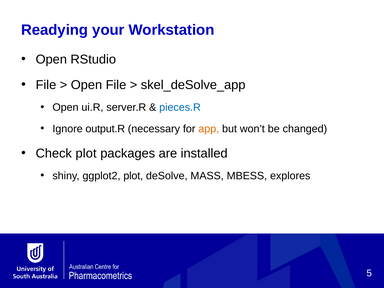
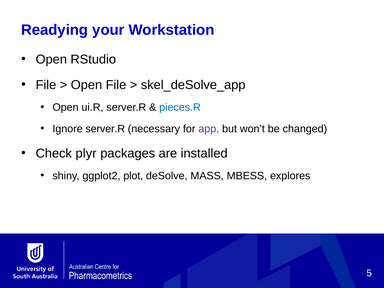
Ignore output.R: output.R -> server.R
app colour: orange -> purple
Check plot: plot -> plyr
